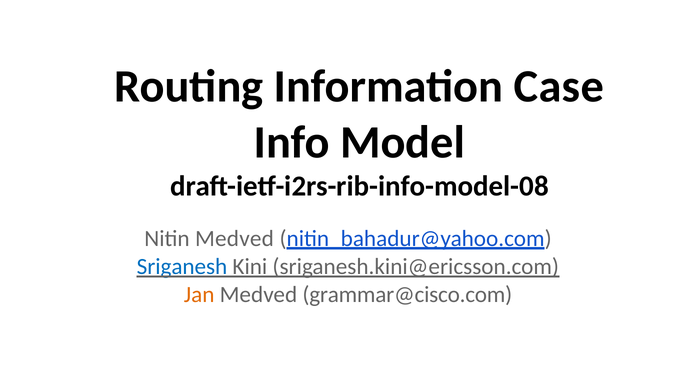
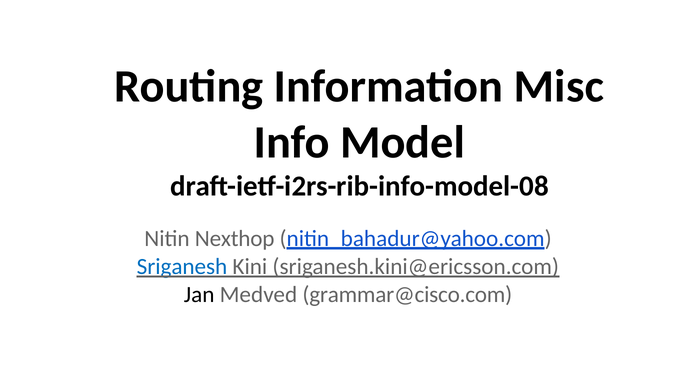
Case: Case -> Misc
Nitin Medved: Medved -> Nexthop
Jan colour: orange -> black
